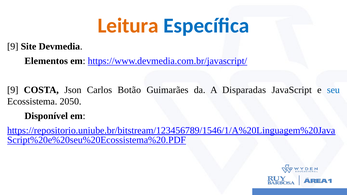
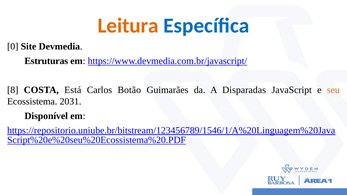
9 at (13, 47): 9 -> 0
Elementos: Elementos -> Estruturas
9 at (13, 90): 9 -> 8
Json: Json -> Está
seu colour: blue -> orange
2050: 2050 -> 2031
